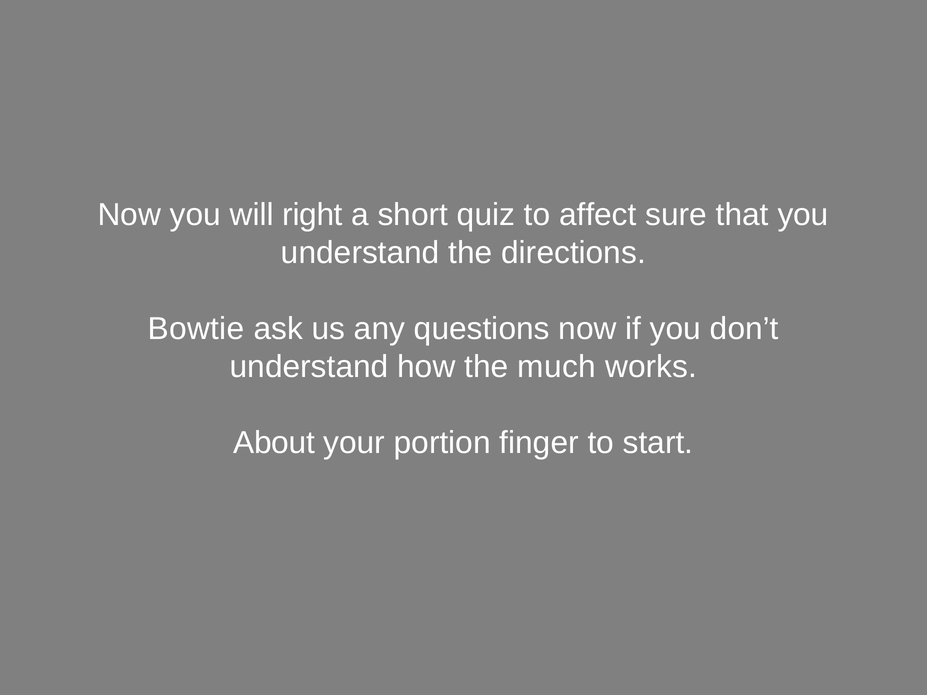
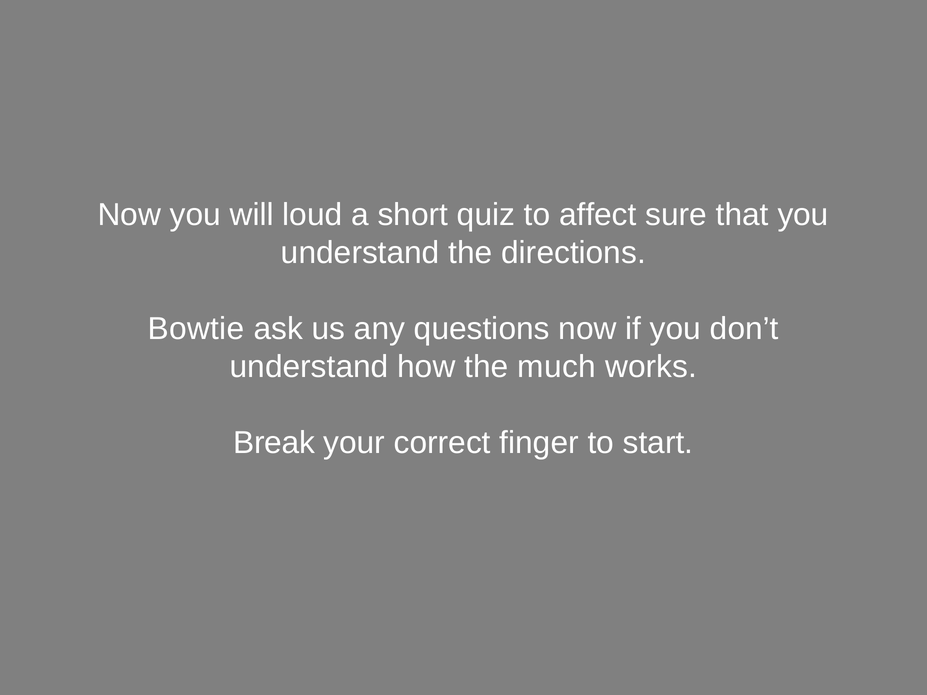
right: right -> loud
About: About -> Break
portion: portion -> correct
